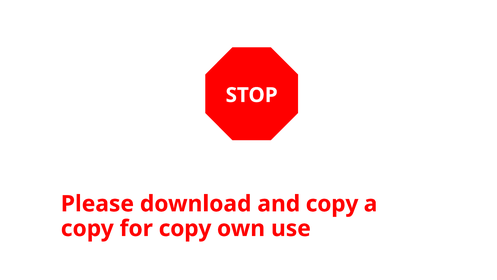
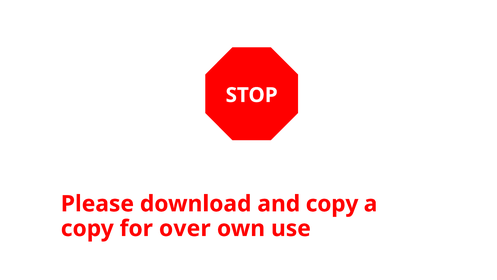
for copy: copy -> over
